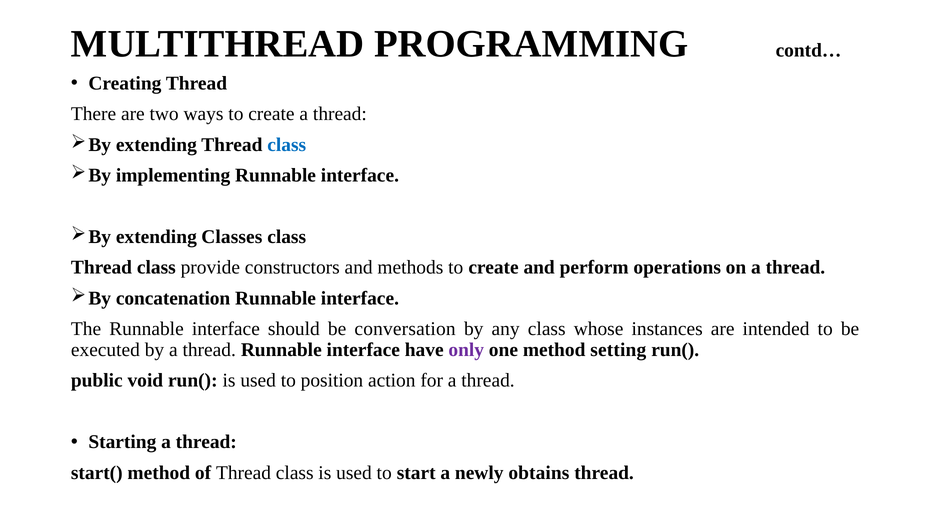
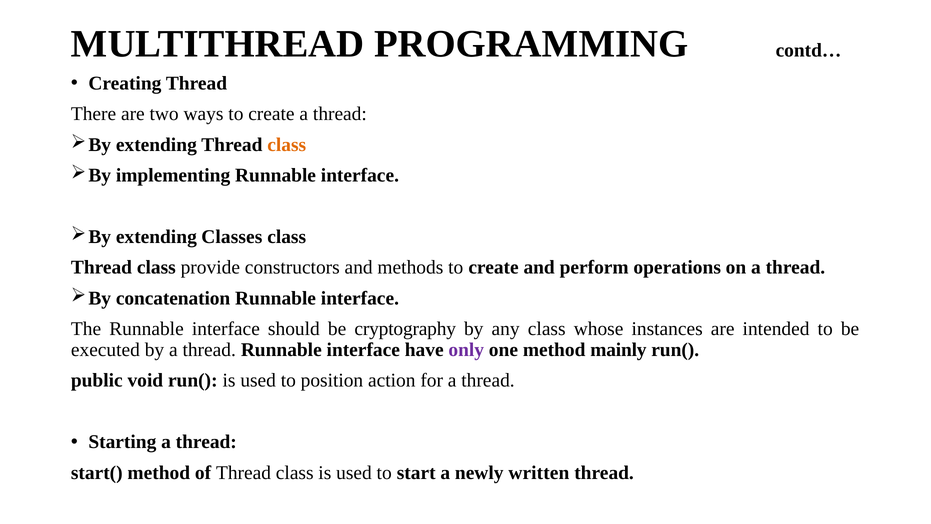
class at (287, 145) colour: blue -> orange
conversation: conversation -> cryptography
setting: setting -> mainly
obtains: obtains -> written
